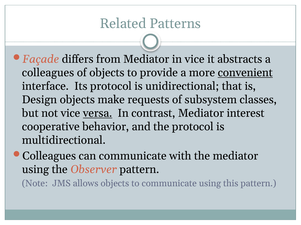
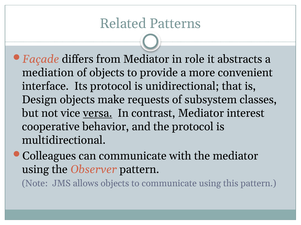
in vice: vice -> role
colleagues at (48, 73): colleagues -> mediation
convenient underline: present -> none
